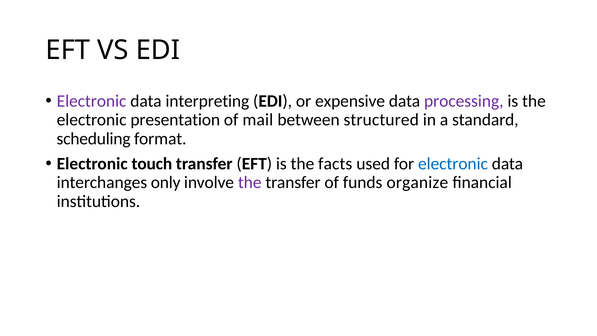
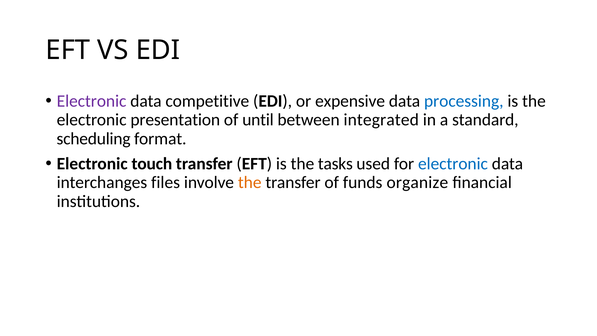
interpreting: interpreting -> competitive
processing colour: purple -> blue
mail: mail -> until
structured: structured -> integrated
facts: facts -> tasks
only: only -> files
the at (250, 182) colour: purple -> orange
